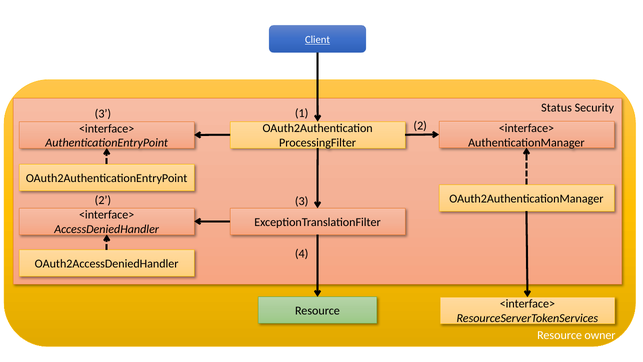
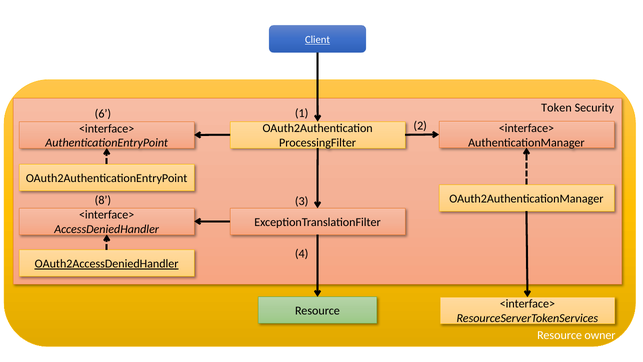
Status: Status -> Token
3 at (103, 114): 3 -> 6
2 at (103, 200): 2 -> 8
OAuth2AccessDeniedHandler underline: none -> present
